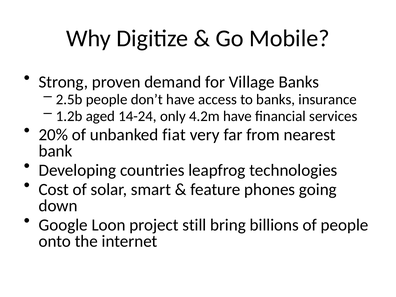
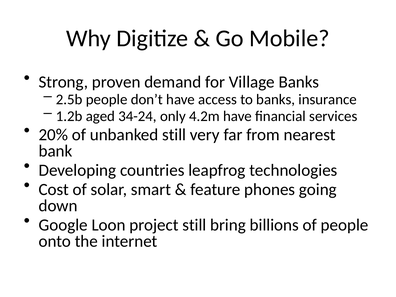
14-24: 14-24 -> 34-24
unbanked fiat: fiat -> still
